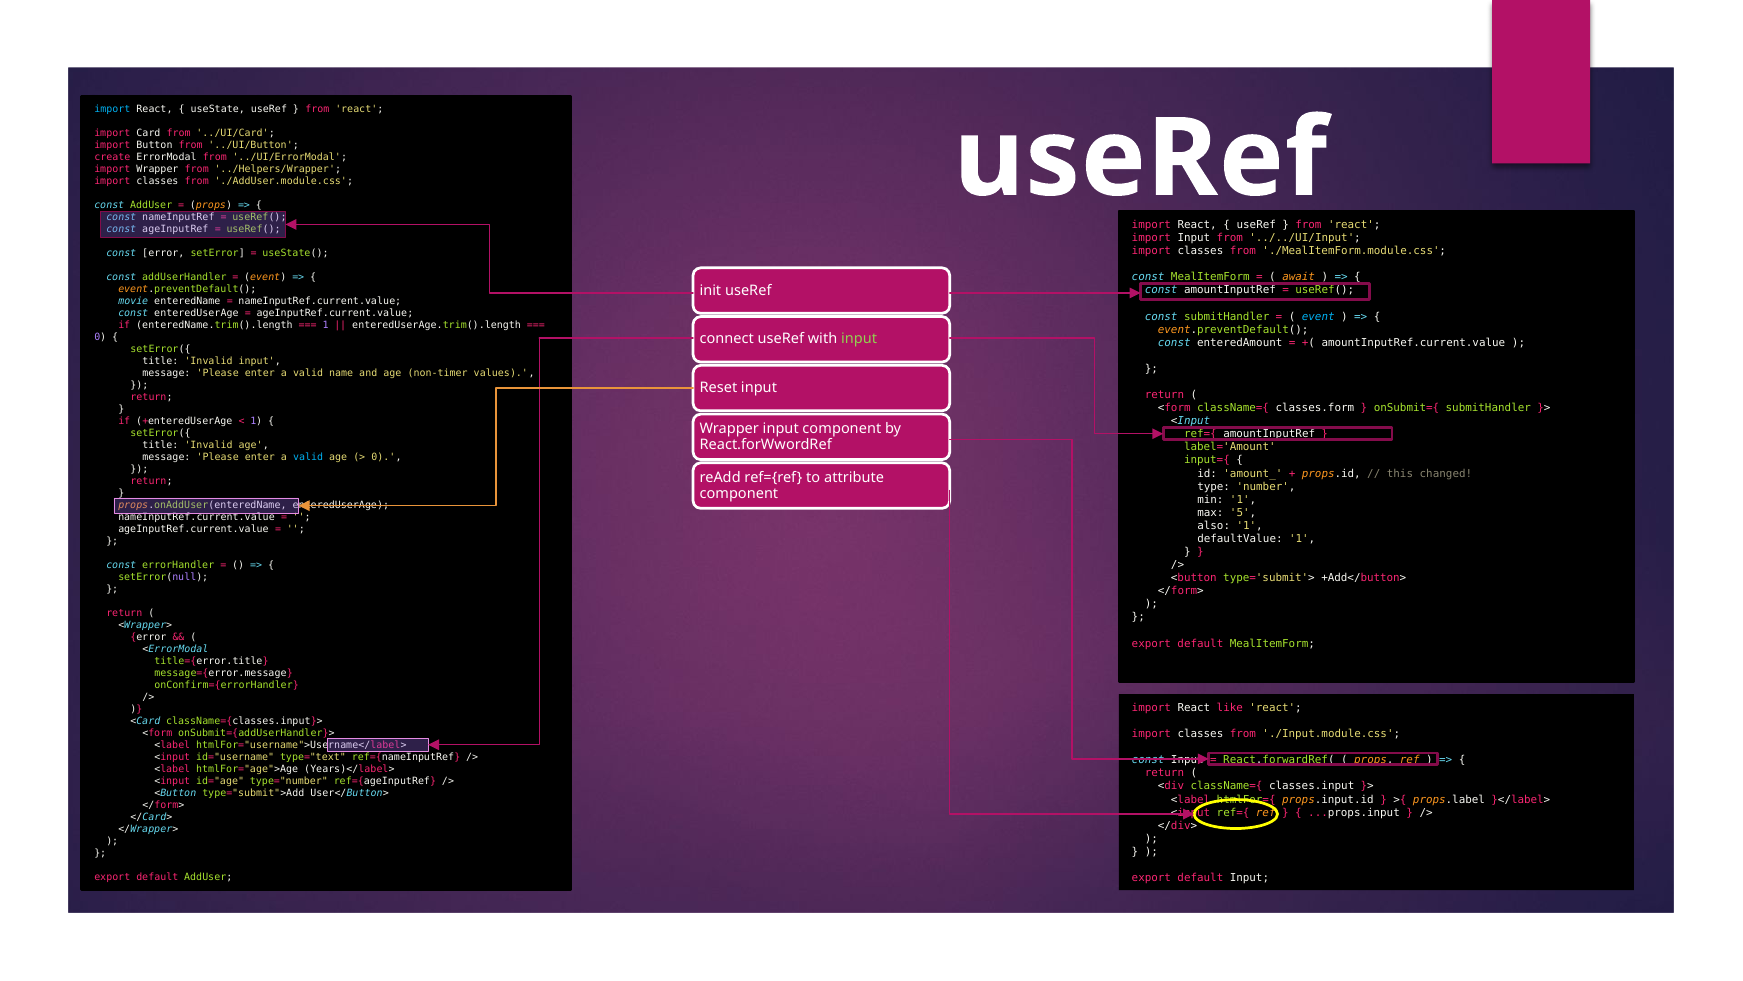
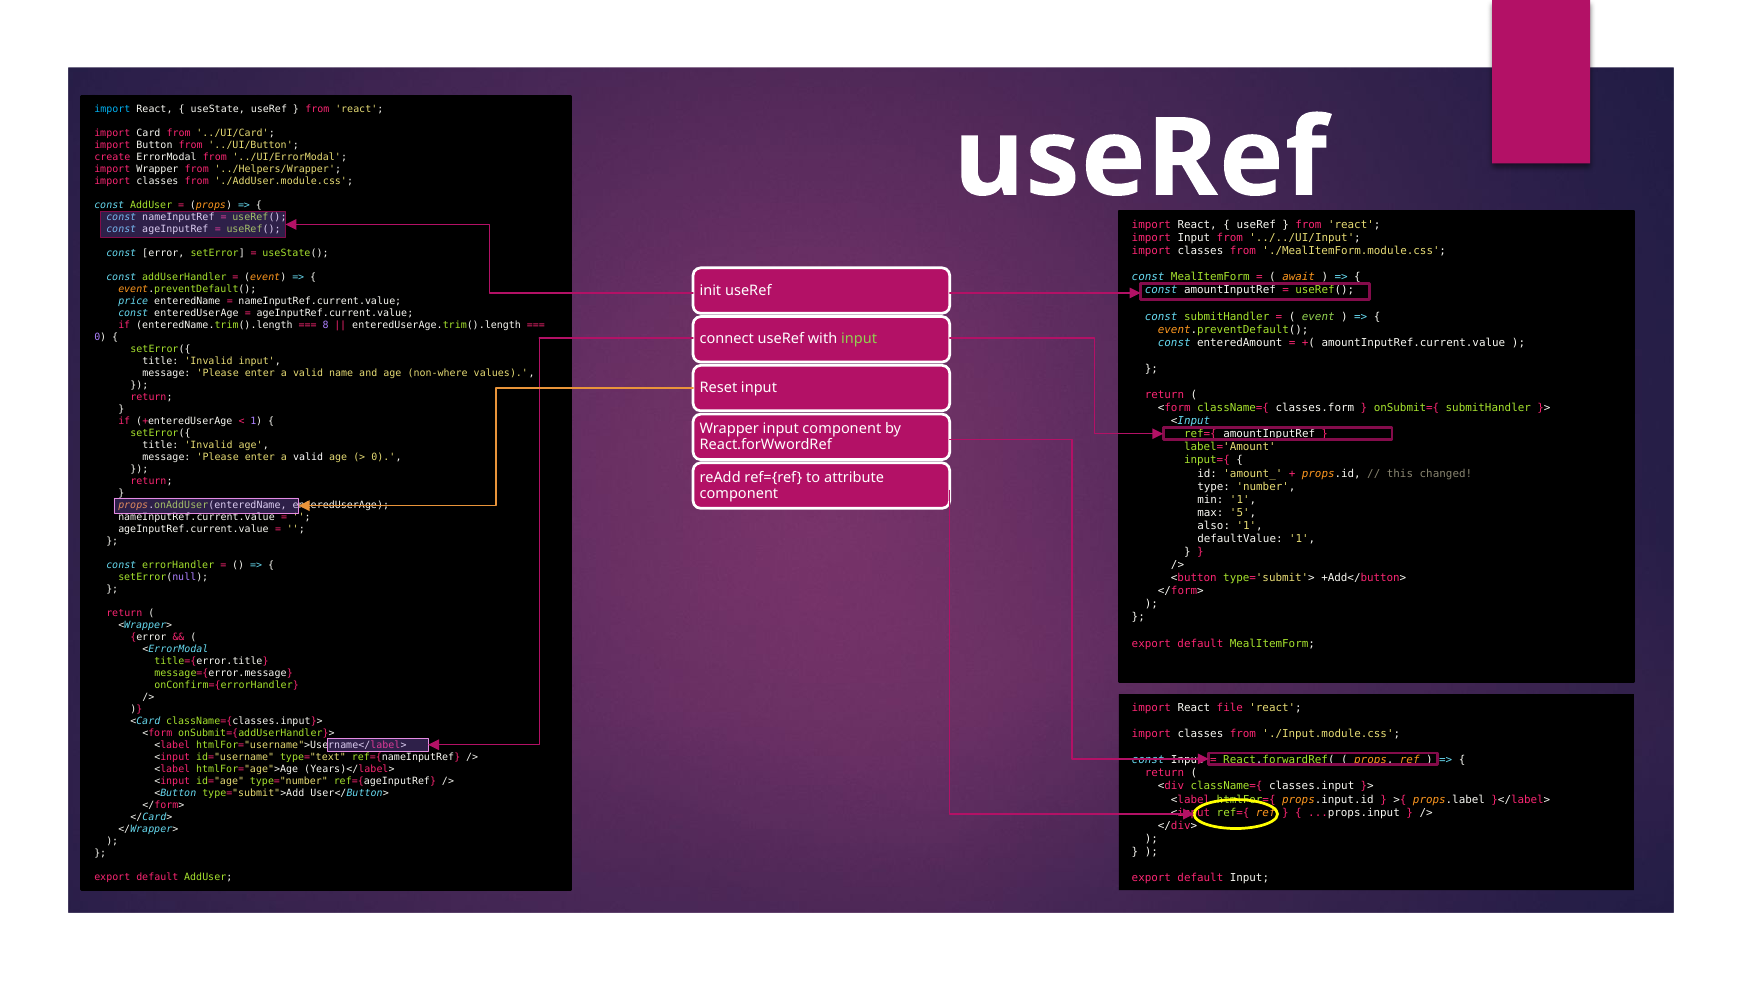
movie: movie -> price
event at (1318, 316) colour: light blue -> light green
1 at (326, 325): 1 -> 8
non-timer: non-timer -> non-where
valid at (308, 457) colour: light blue -> white
like: like -> file
